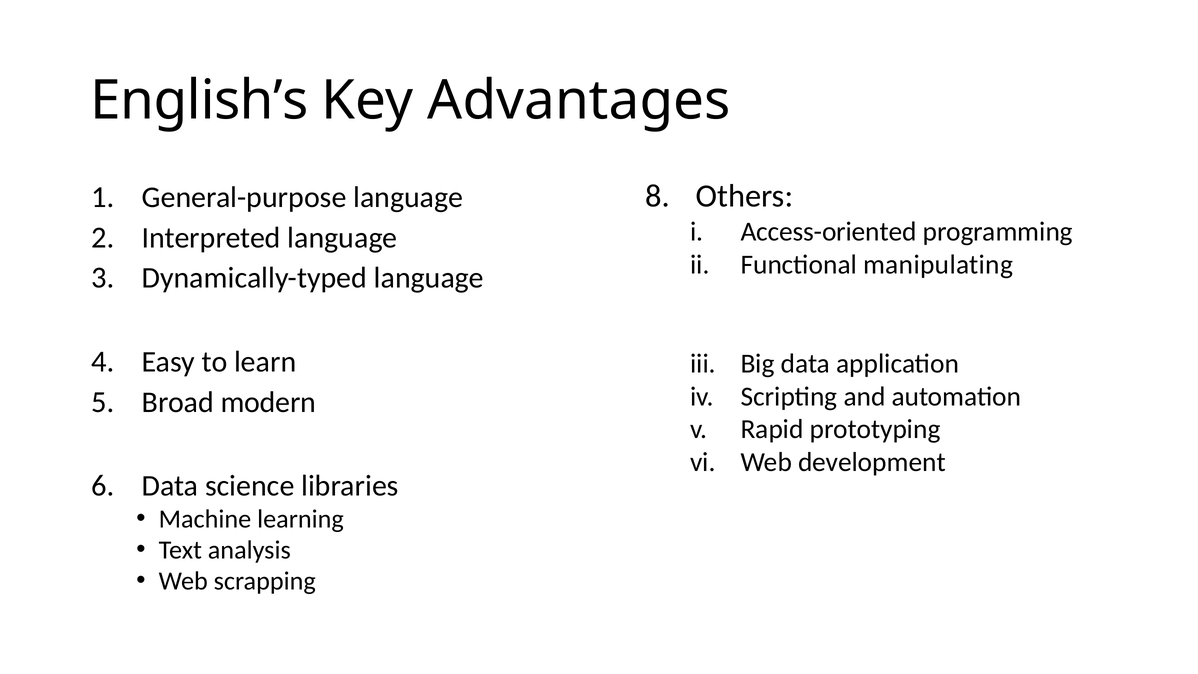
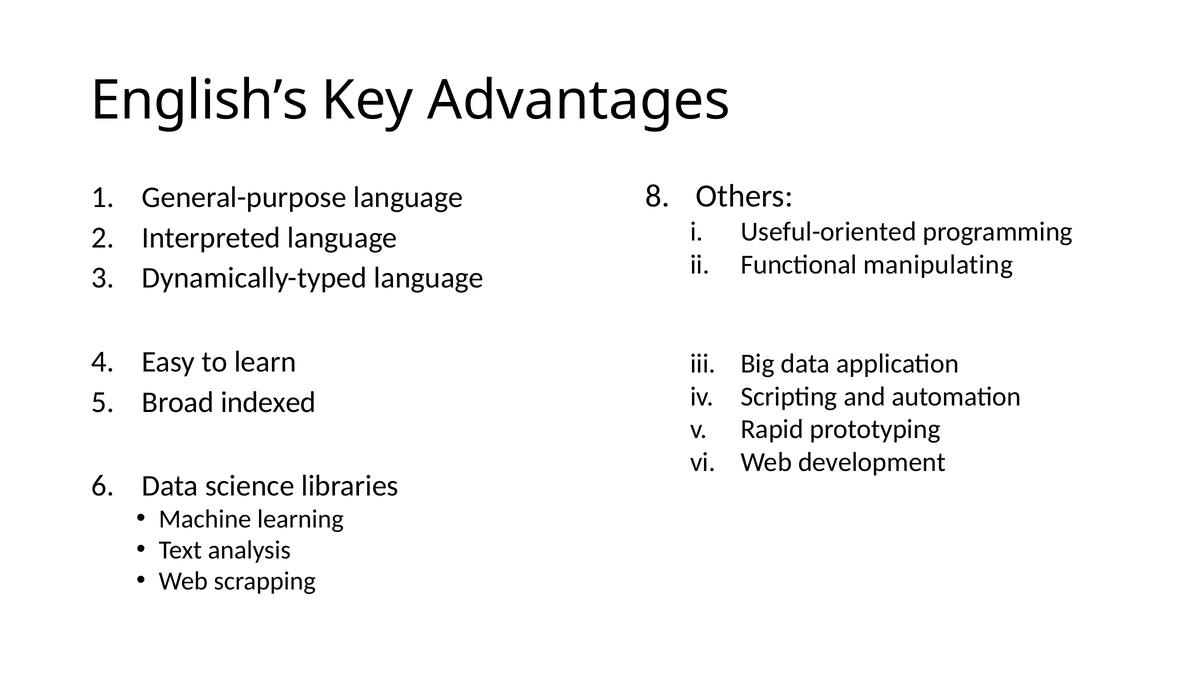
Access-oriented: Access-oriented -> Useful-oriented
modern: modern -> indexed
